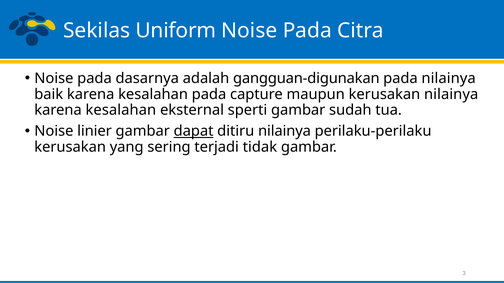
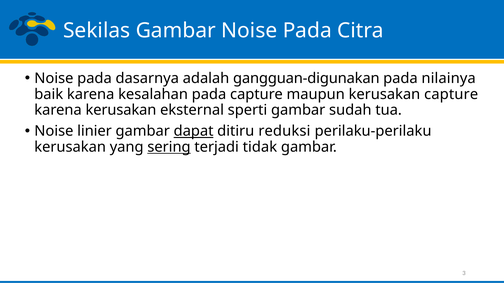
Sekilas Uniform: Uniform -> Gambar
kerusakan nilainya: nilainya -> capture
kesalahan at (121, 110): kesalahan -> kerusakan
ditiru nilainya: nilainya -> reduksi
sering underline: none -> present
